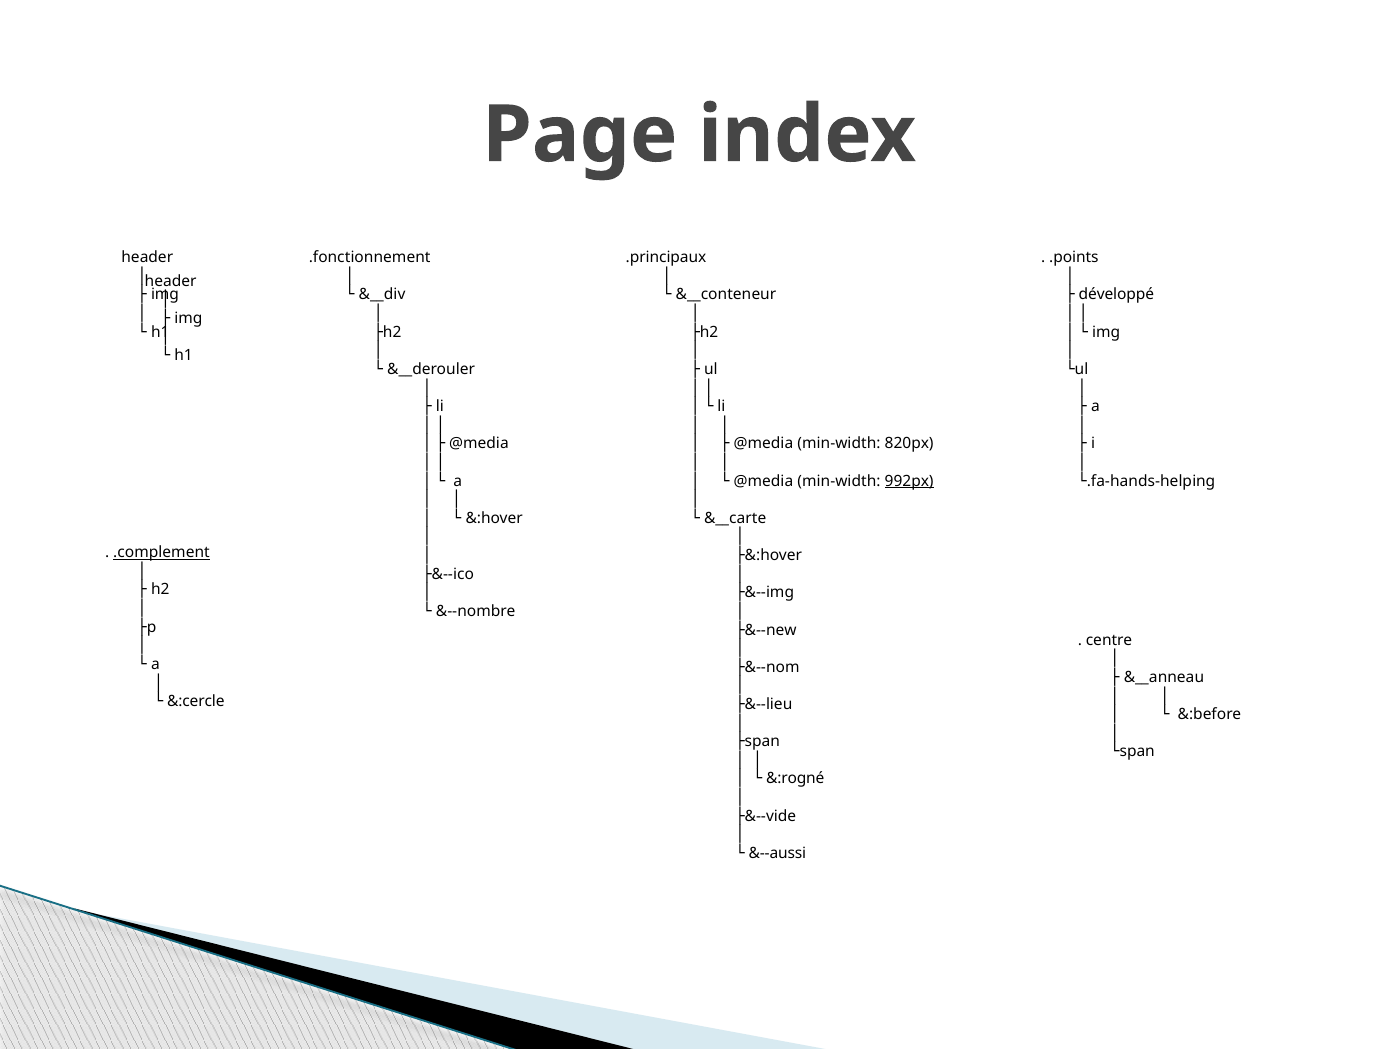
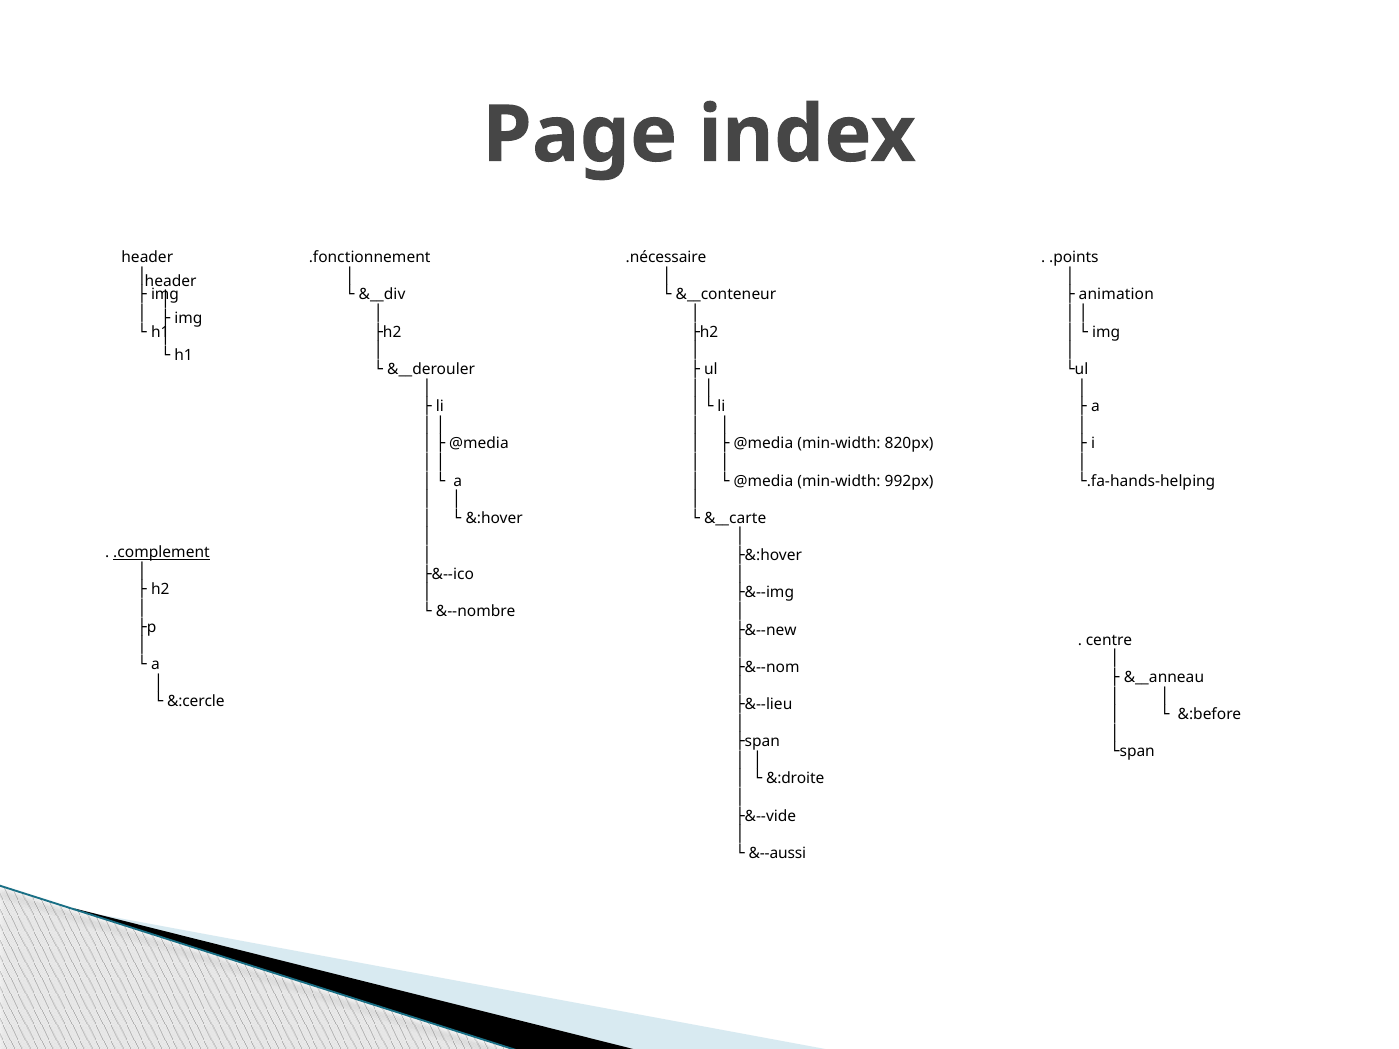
.principaux: .principaux -> .nécessaire
développé: développé -> animation
992px underline: present -> none
&:rogné: &:rogné -> &:droite
